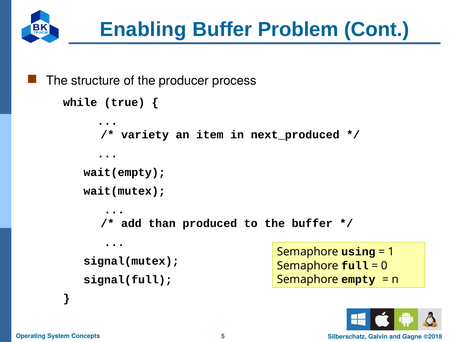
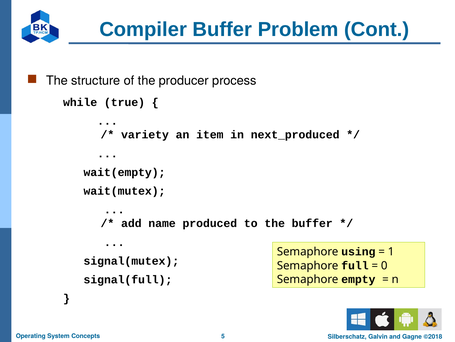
Enabling: Enabling -> Compiler
than: than -> name
